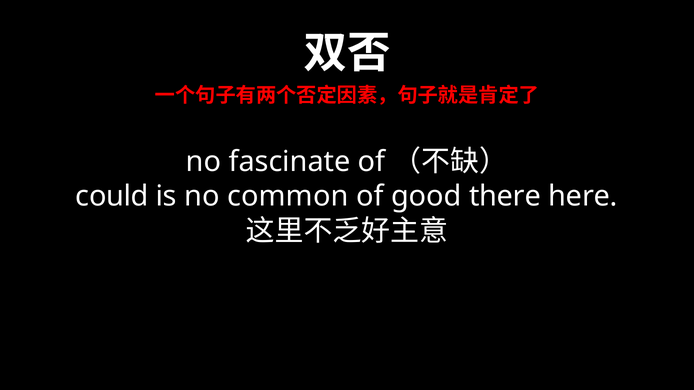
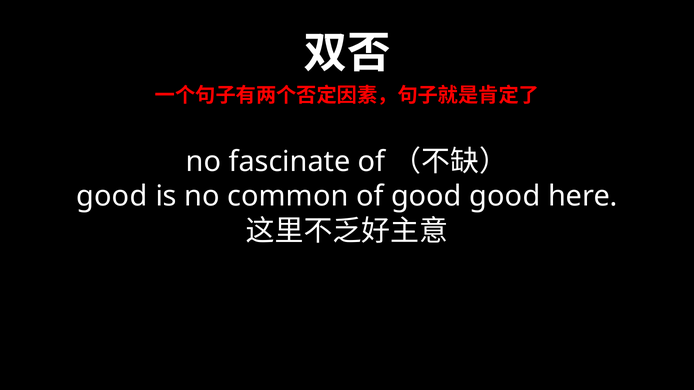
could at (112, 197): could -> good
good there: there -> good
